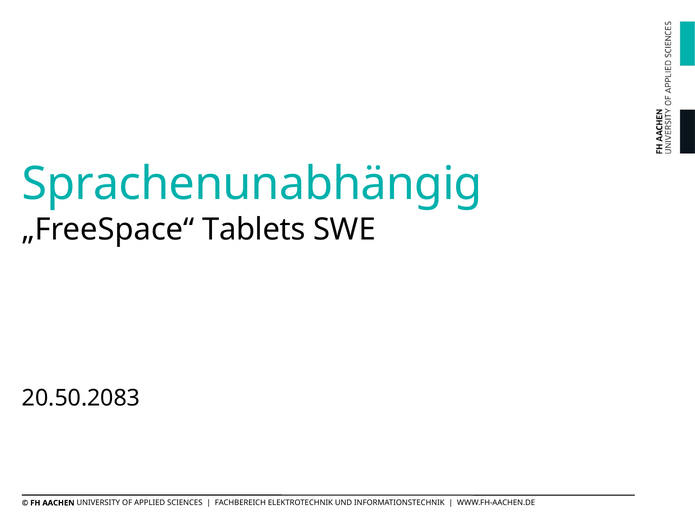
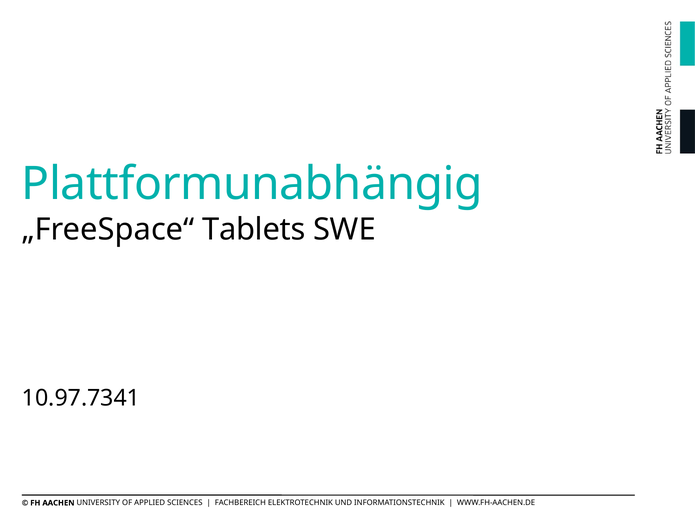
Sprachenunabhängig: Sprachenunabhängig -> Plattformunabhängig
20.50.2083: 20.50.2083 -> 10.97.7341
